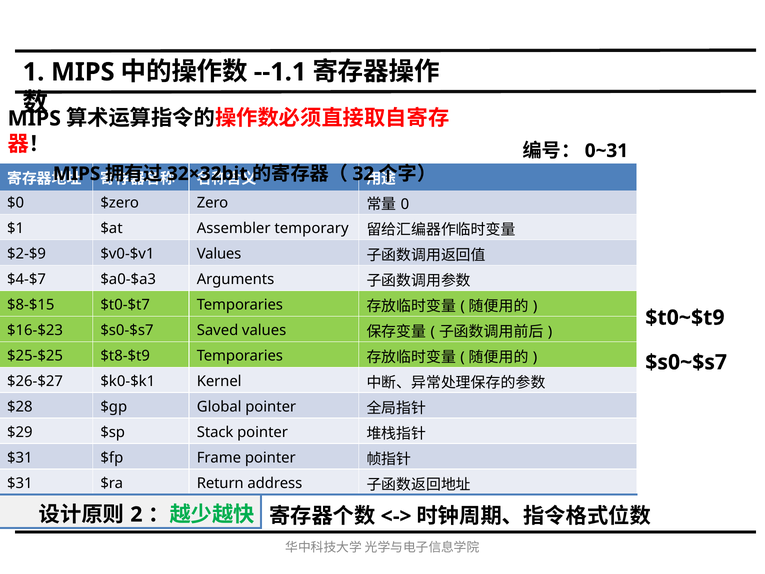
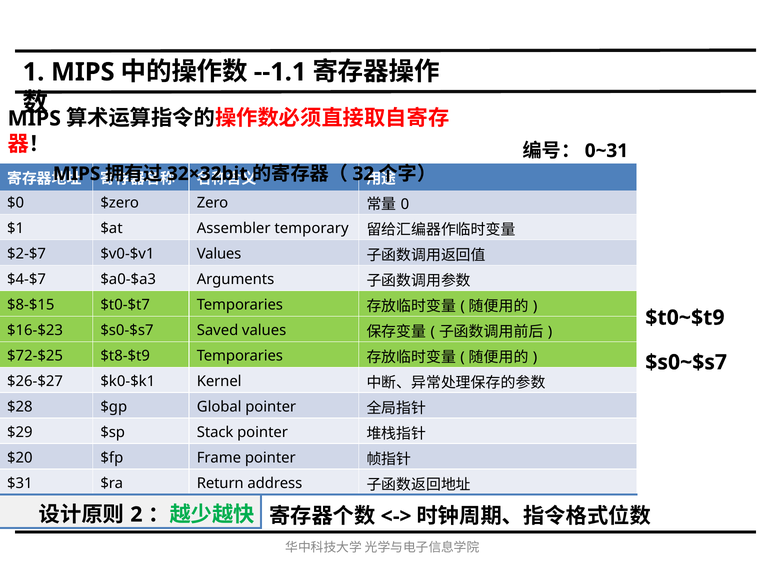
$2-$9: $2-$9 -> $2-$7
$25-$25: $25-$25 -> $72-$25
$31 at (20, 458): $31 -> $20
